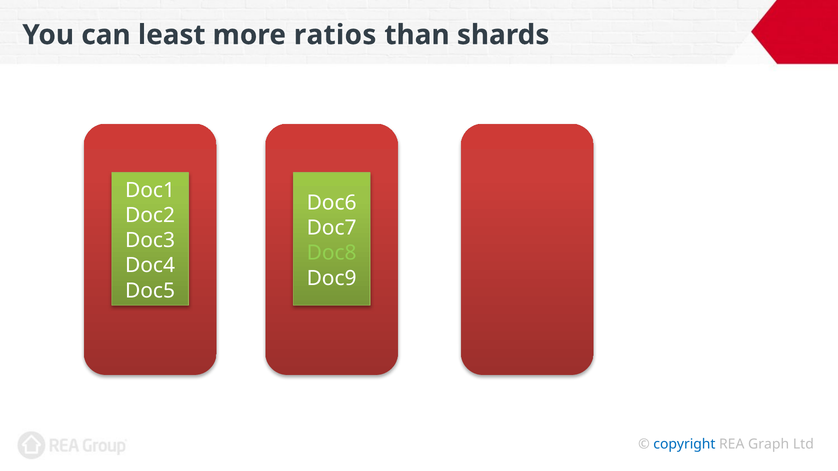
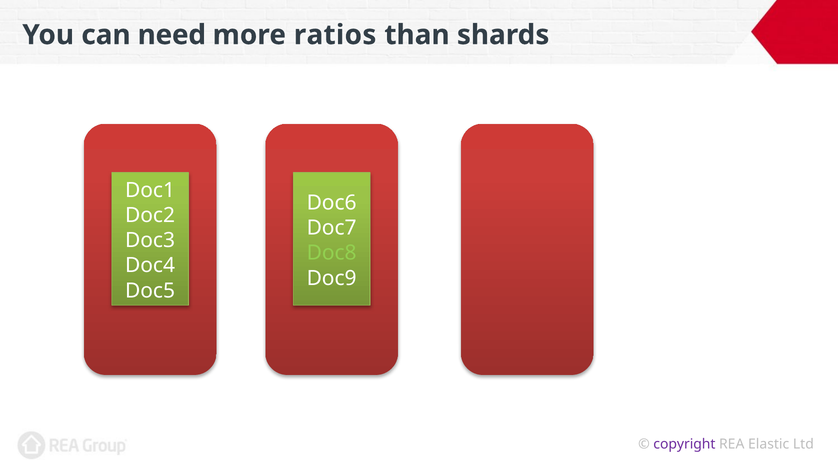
least: least -> need
copyright colour: blue -> purple
Graph: Graph -> Elastic
